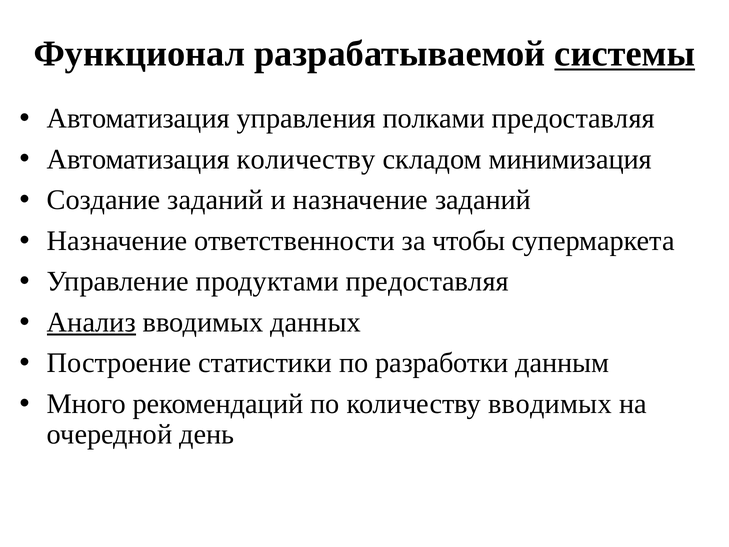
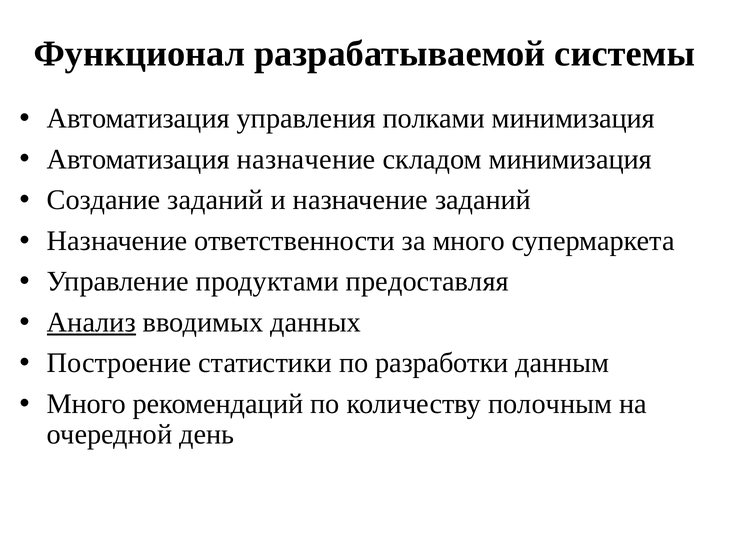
системы underline: present -> none
полками предоставляя: предоставляя -> минимизация
Автоматизация количеству: количеству -> назначение
за чтобы: чтобы -> много
количеству вводимых: вводимых -> полочным
